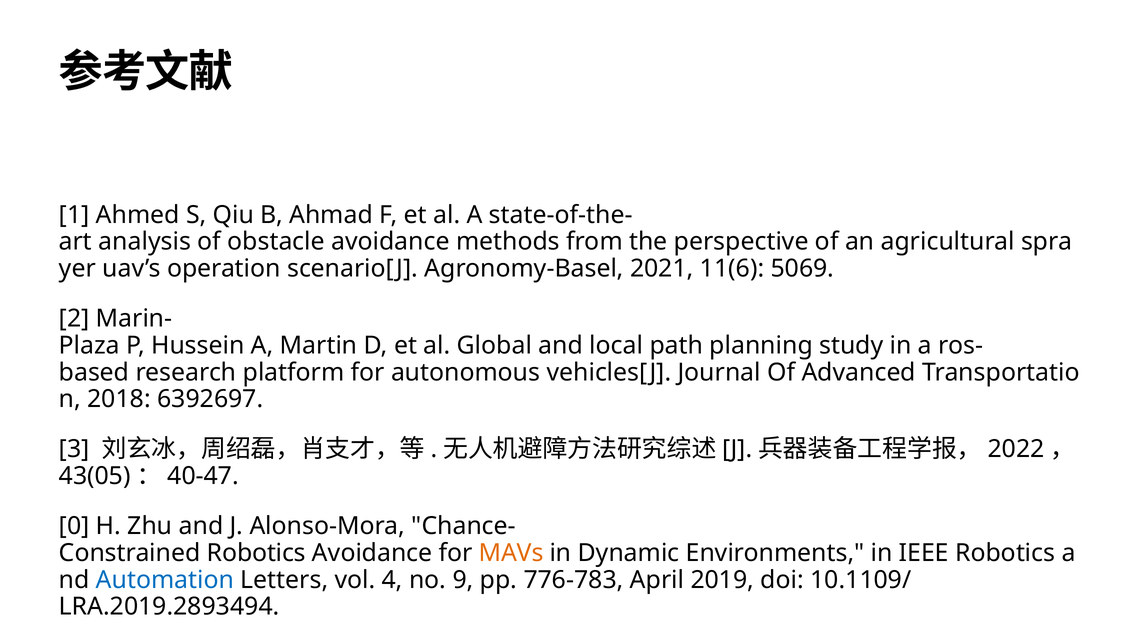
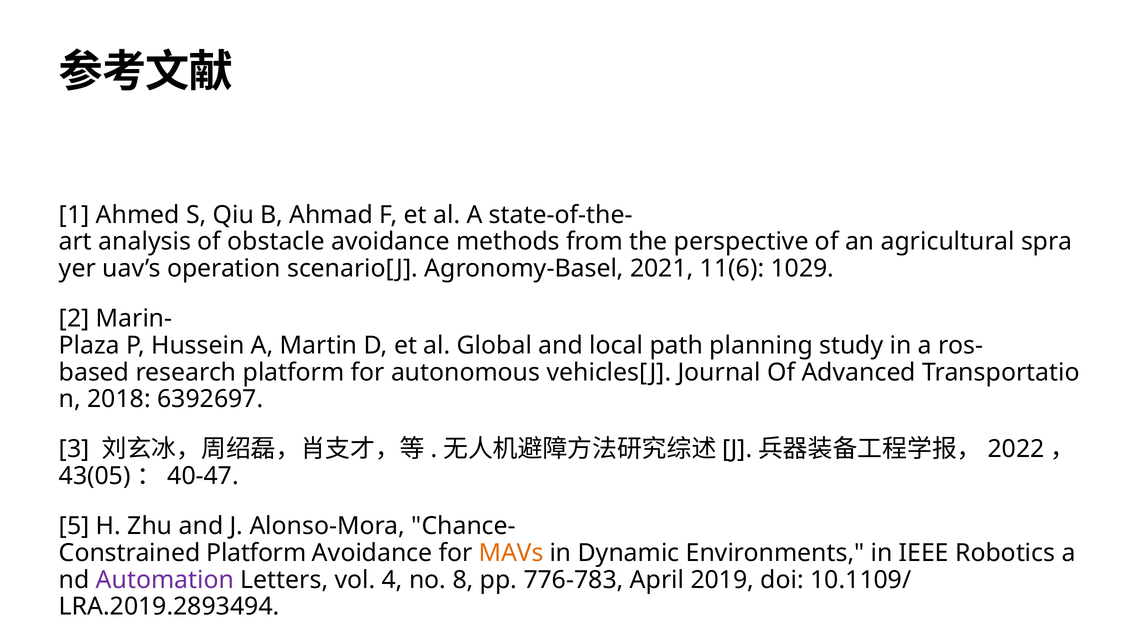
5069: 5069 -> 1029
0: 0 -> 5
Robotics at (256, 552): Robotics -> Platform
Automation colour: blue -> purple
9: 9 -> 8
